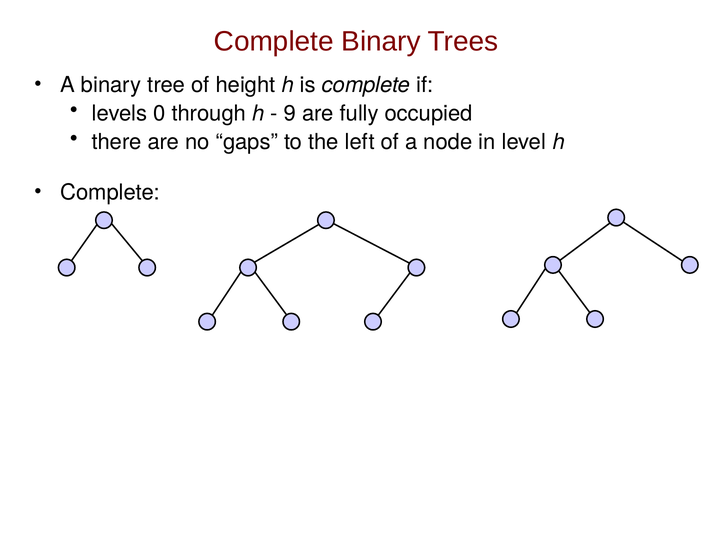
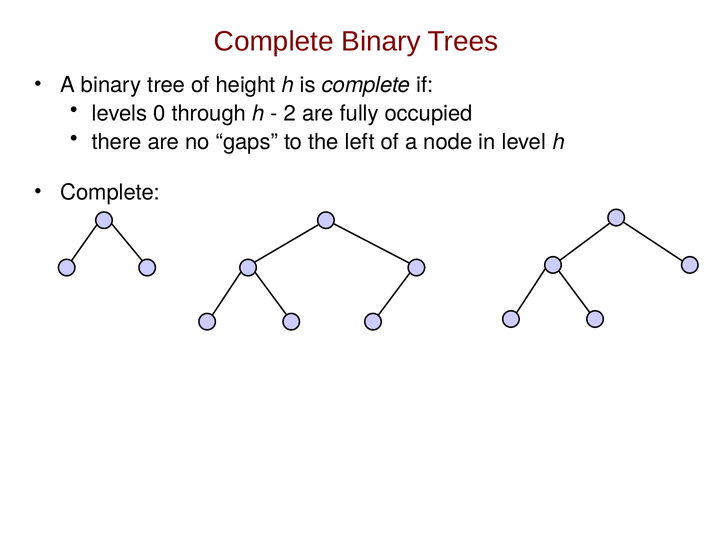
9: 9 -> 2
